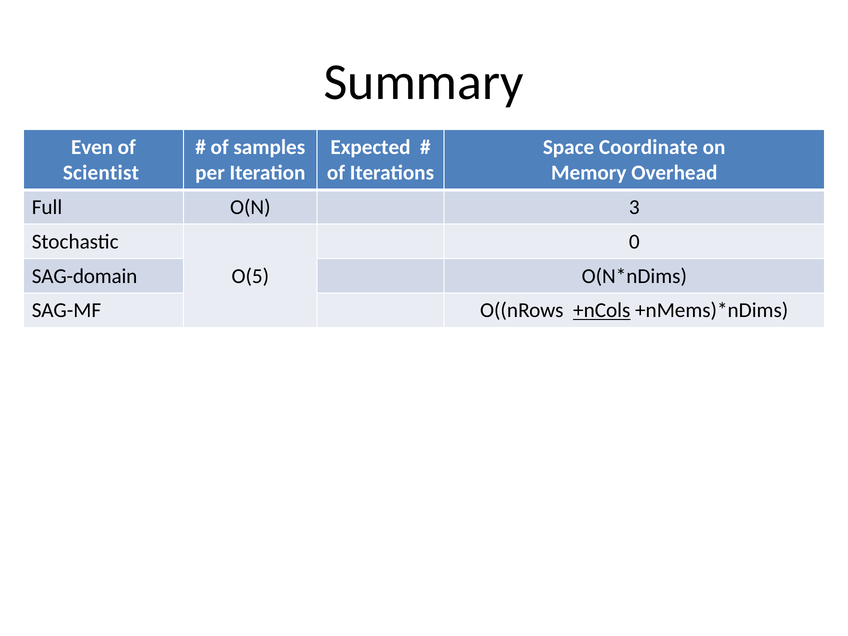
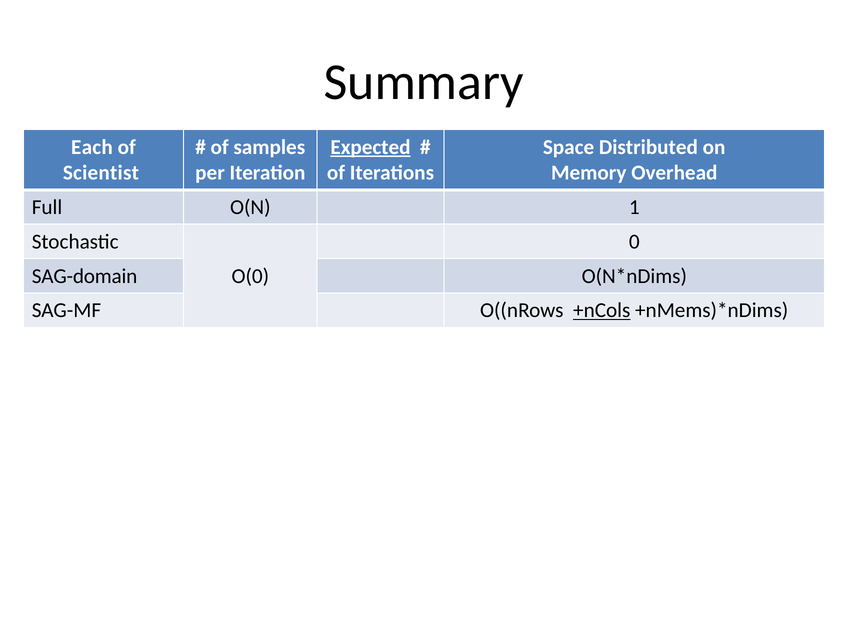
Even: Even -> Each
Expected underline: none -> present
Coordinate: Coordinate -> Distributed
3: 3 -> 1
O(5: O(5 -> O(0
